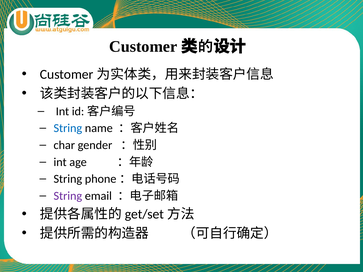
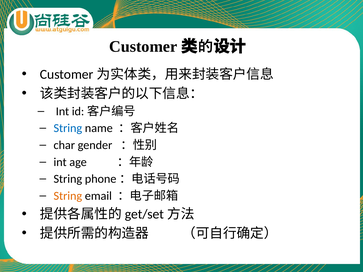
String at (68, 196) colour: purple -> orange
